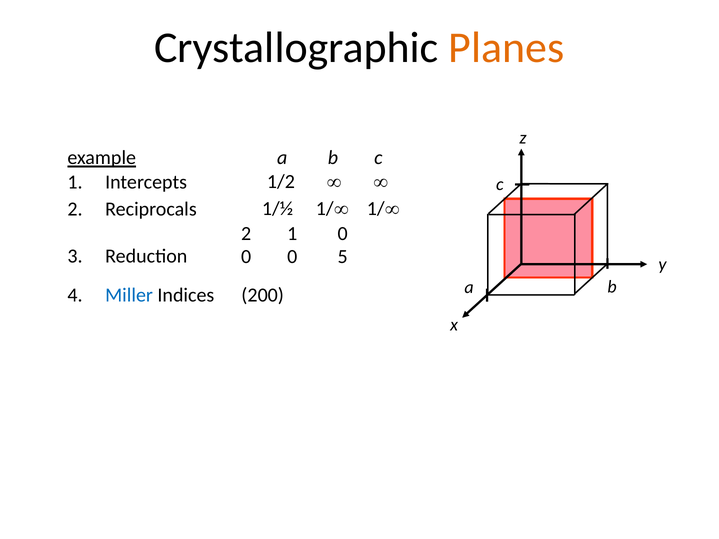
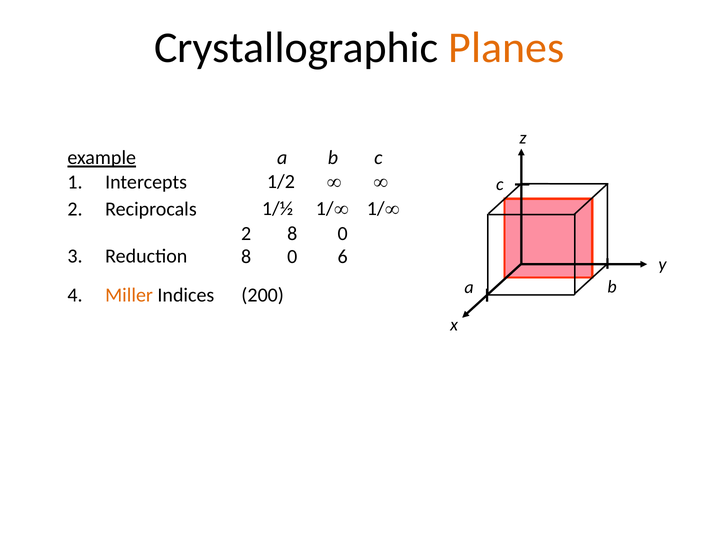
2 1: 1 -> 8
Reduction 0: 0 -> 8
5: 5 -> 6
Miller colour: blue -> orange
